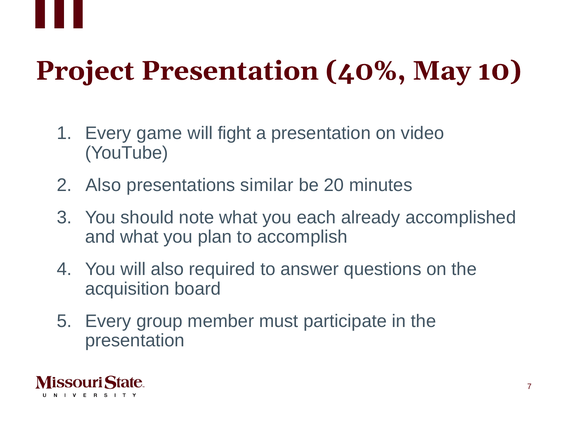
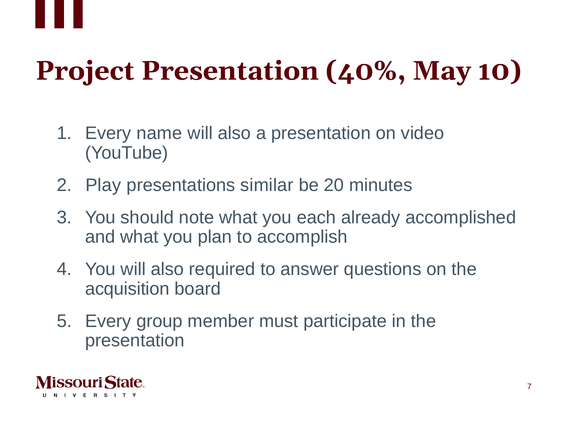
game: game -> name
fight at (234, 133): fight -> also
Also at (103, 185): Also -> Play
